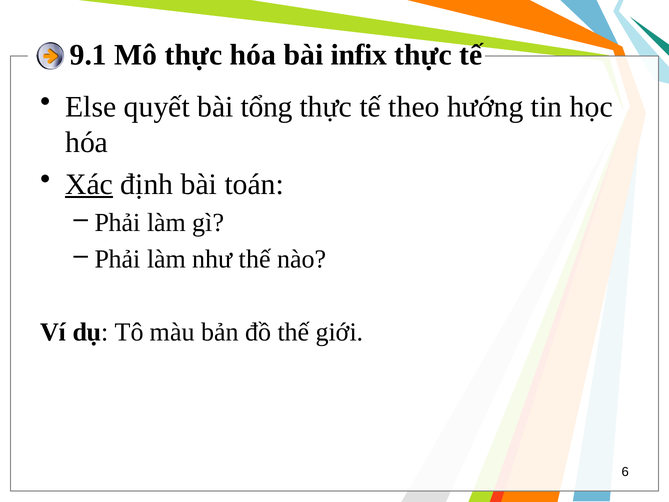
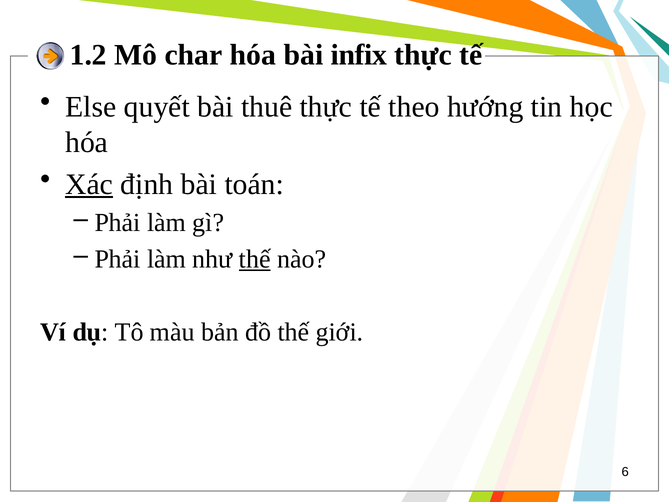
9.1: 9.1 -> 1.2
Mô thực: thực -> char
tổng: tổng -> thuê
thế at (255, 259) underline: none -> present
